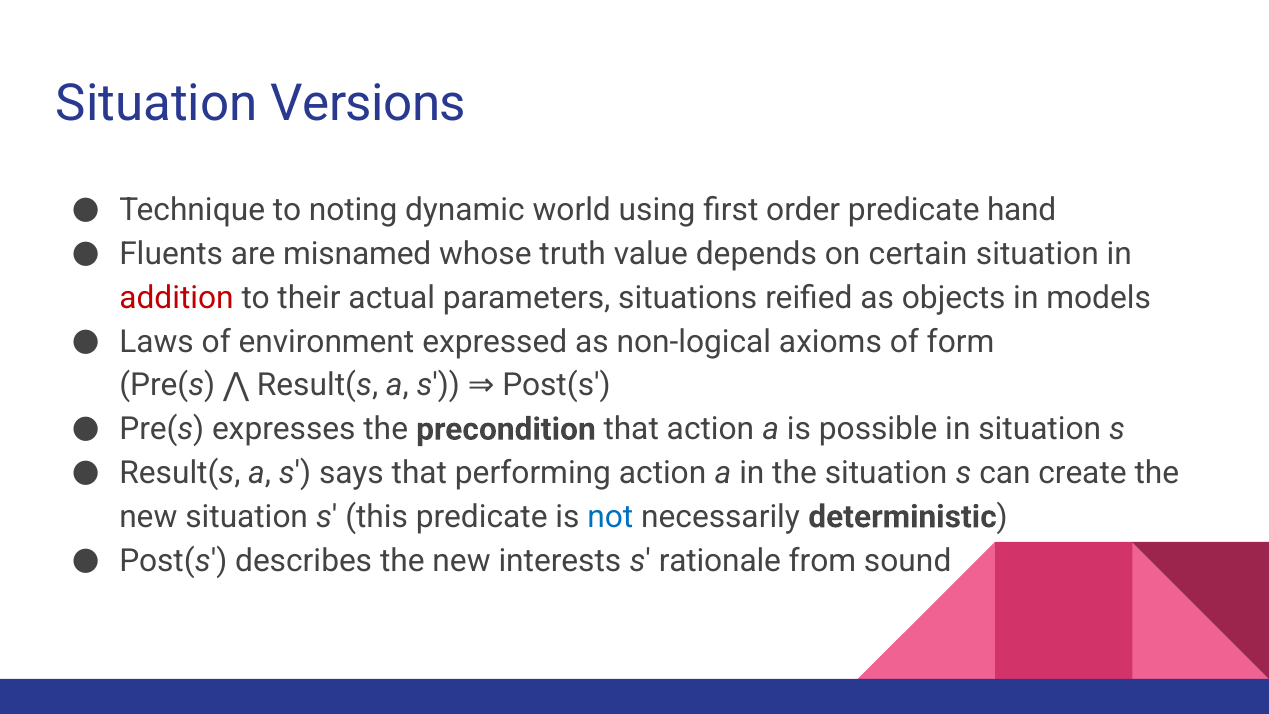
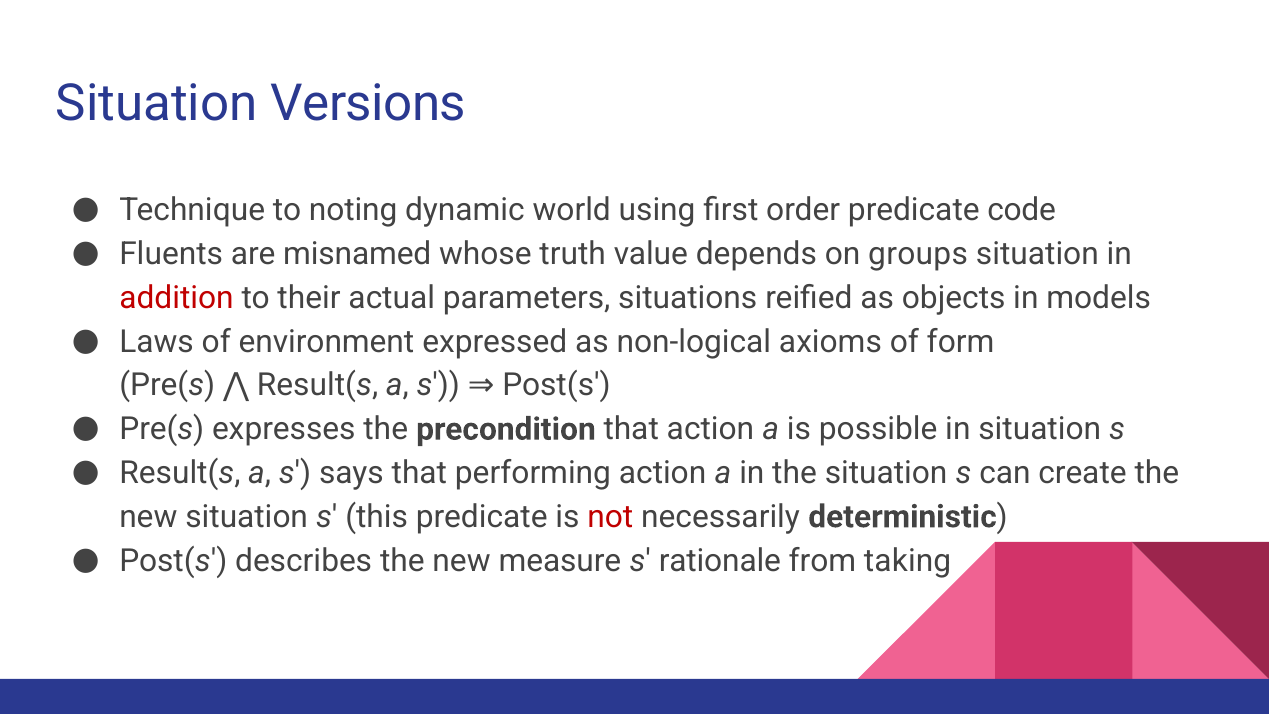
hand: hand -> code
certain: certain -> groups
not colour: blue -> red
interests: interests -> measure
sound: sound -> taking
